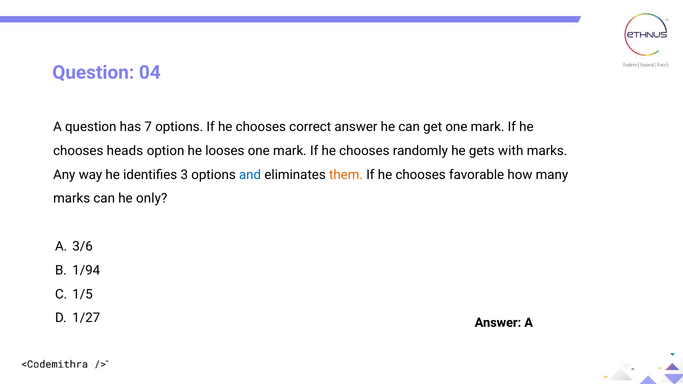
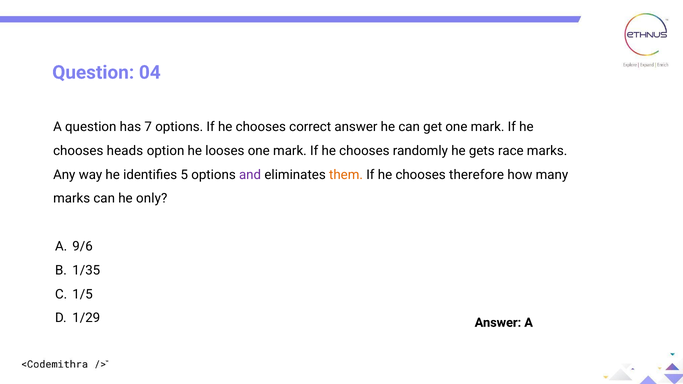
with: with -> race
3: 3 -> 5
and colour: blue -> purple
favorable: favorable -> therefore
3/6: 3/6 -> 9/6
1/94: 1/94 -> 1/35
1/27: 1/27 -> 1/29
